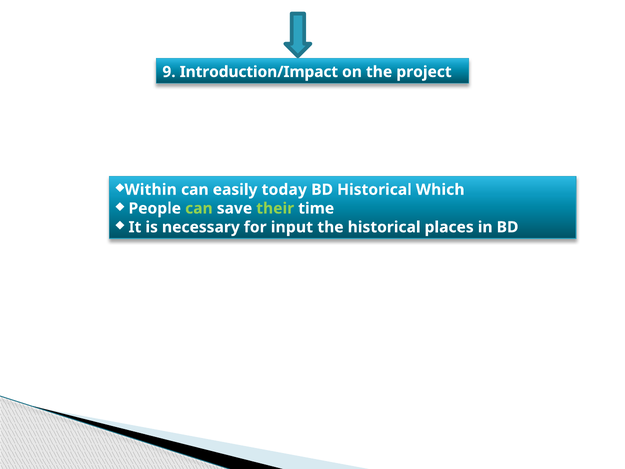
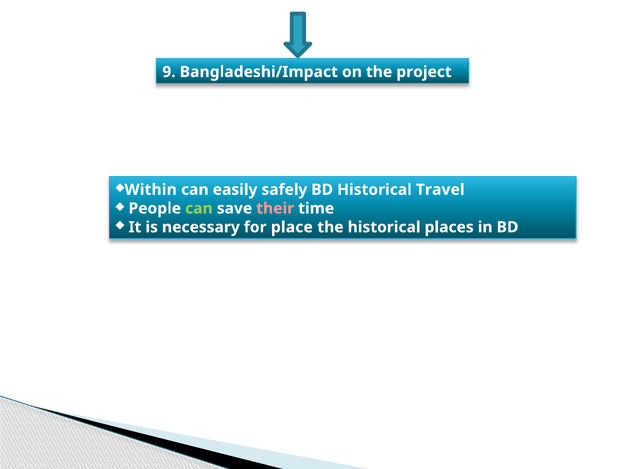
Introduction/Impact: Introduction/Impact -> Bangladeshi/Impact
today: today -> safely
Which: Which -> Travel
their colour: light green -> pink
input: input -> place
